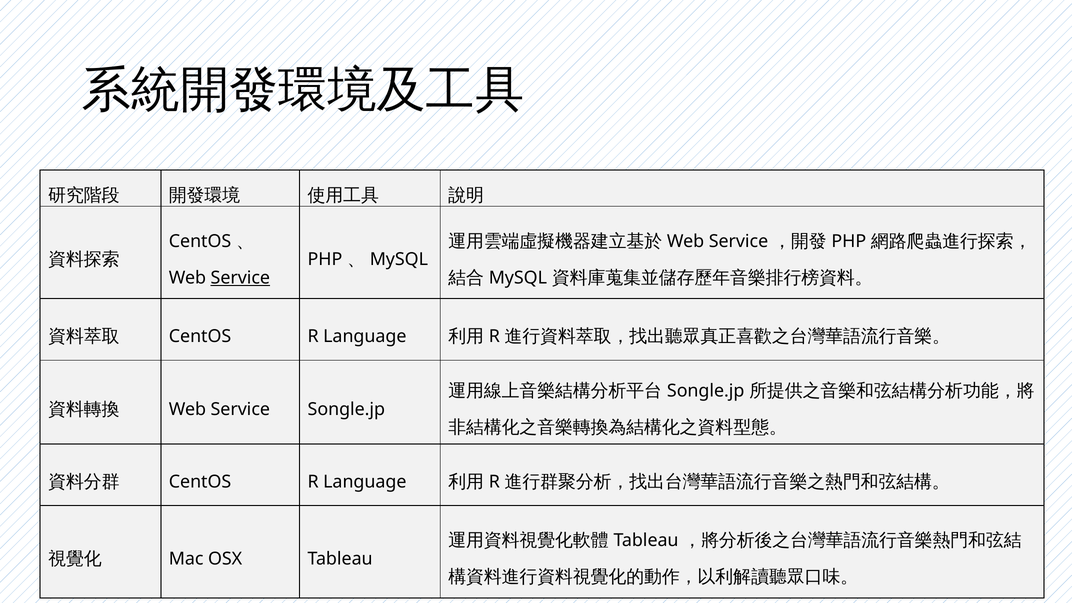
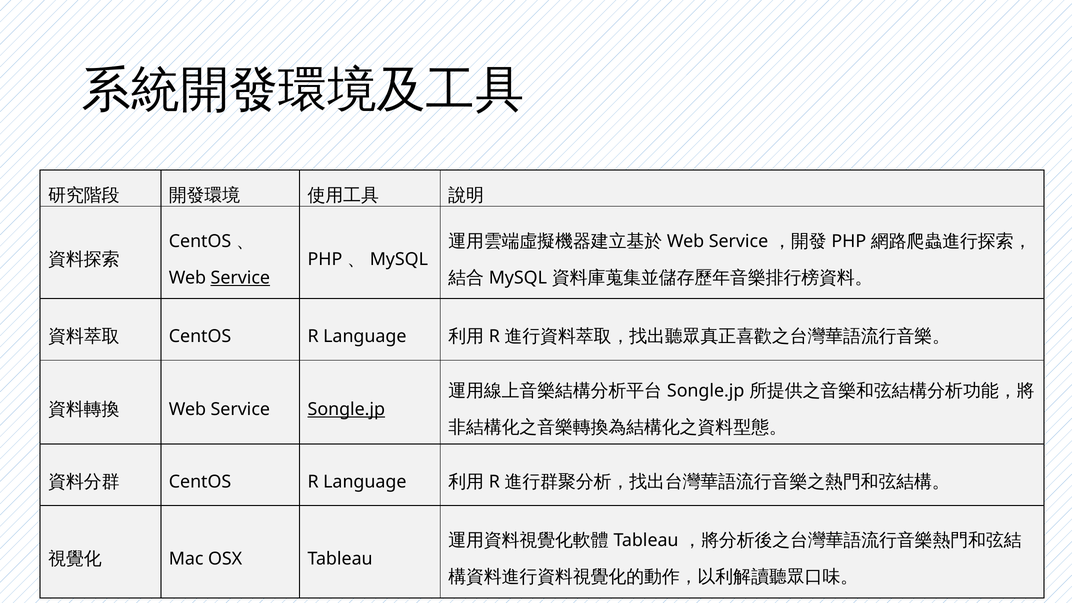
Songle.jp at (346, 409) underline: none -> present
